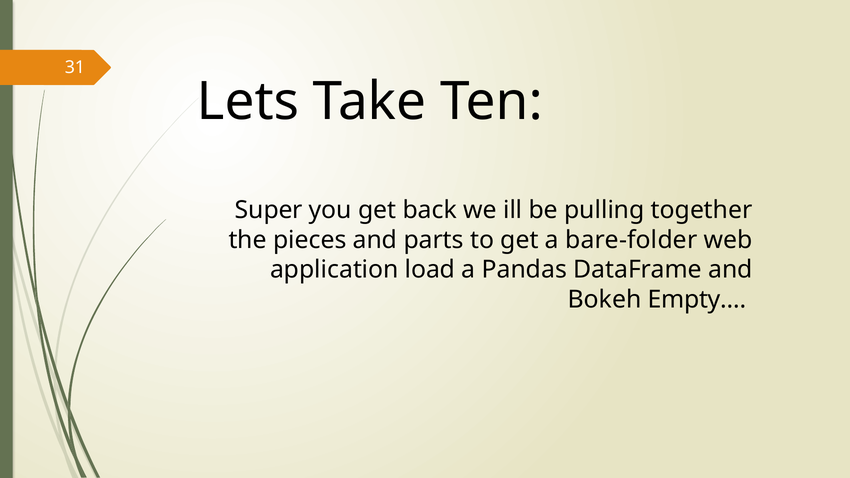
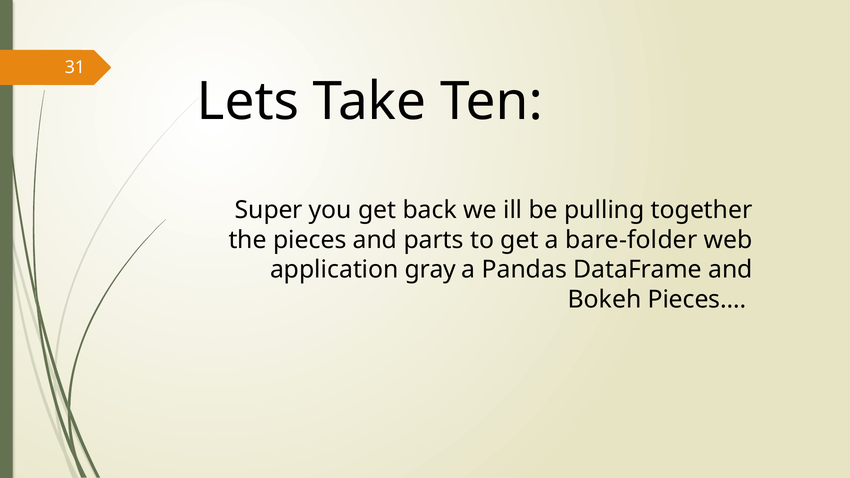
load: load -> gray
Empty…: Empty… -> Pieces…
